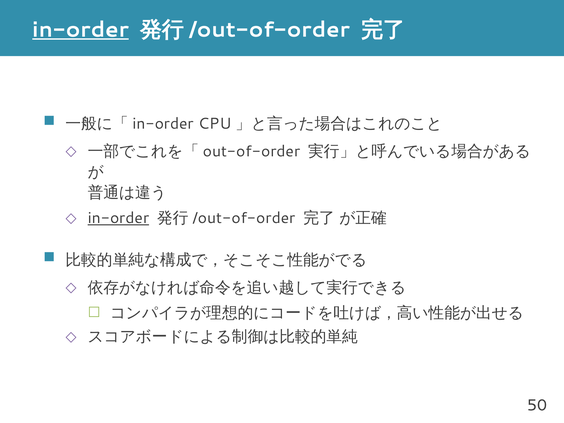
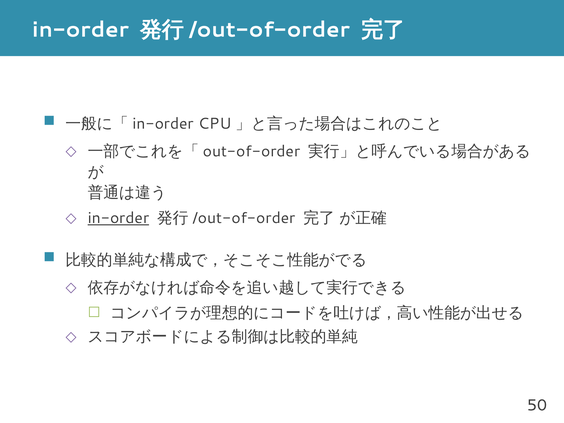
in-order at (81, 30) underline: present -> none
